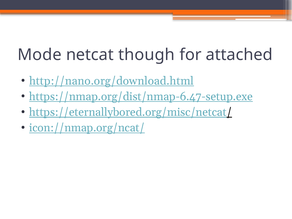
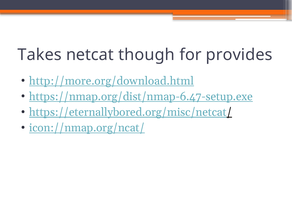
Mode: Mode -> Takes
attached: attached -> provides
http://nano.org/download.html: http://nano.org/download.html -> http://more.org/download.html
